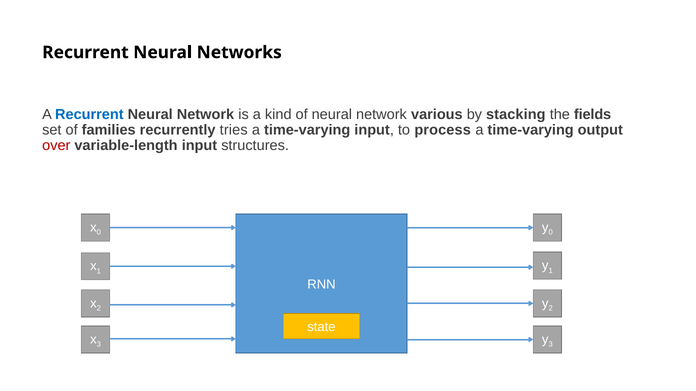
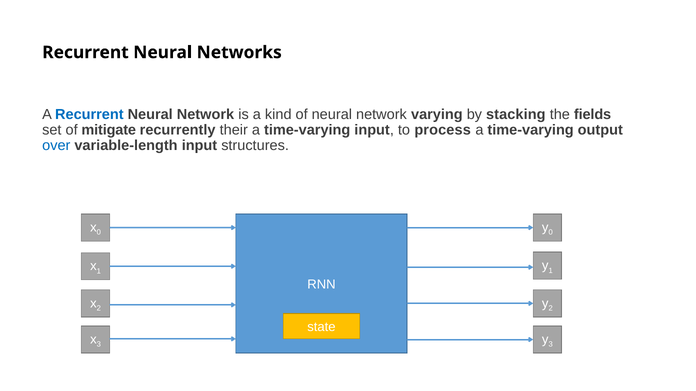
various: various -> varying
families: families -> mitigate
tries: tries -> their
over colour: red -> blue
